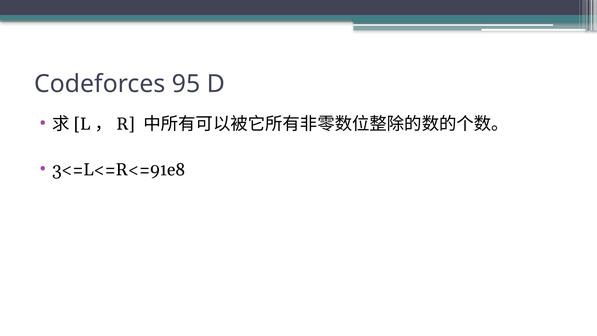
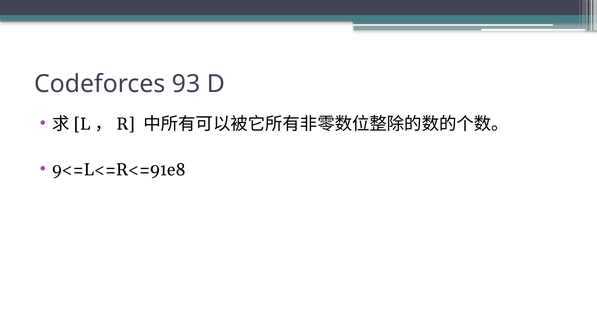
95: 95 -> 93
3<=L<=R<=91e8: 3<=L<=R<=91e8 -> 9<=L<=R<=91e8
